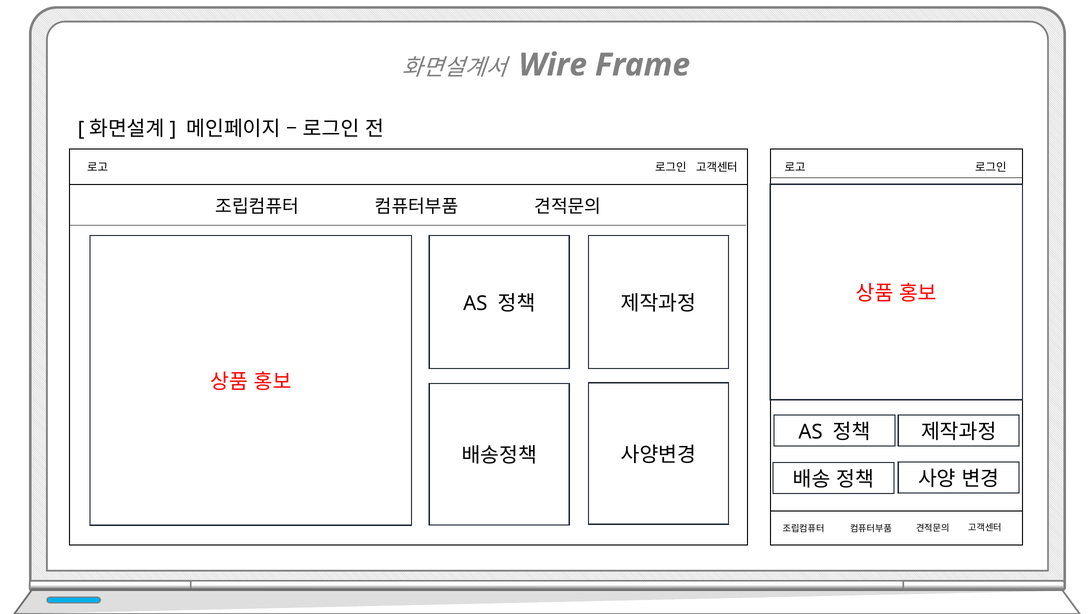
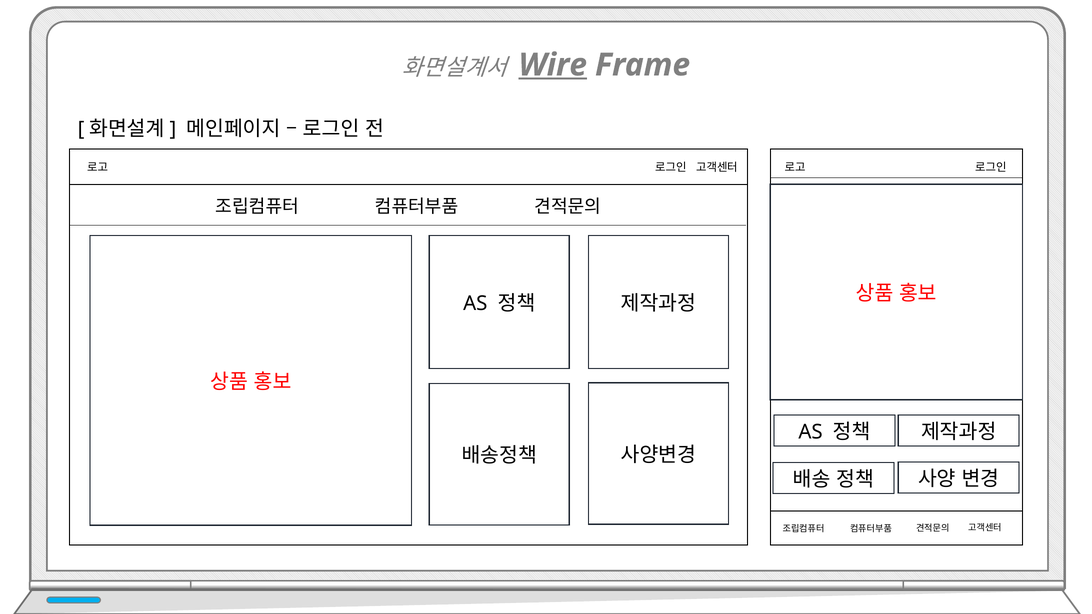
Wire underline: none -> present
